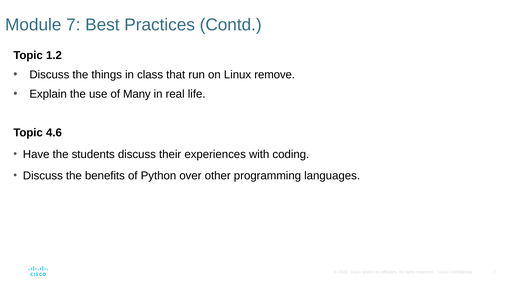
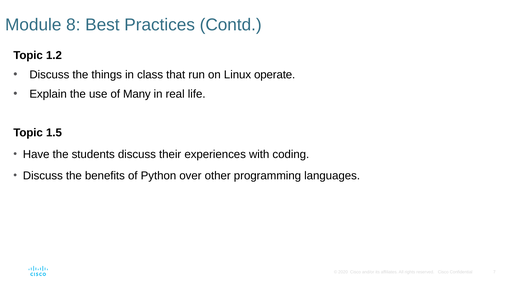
Module 7: 7 -> 8
remove: remove -> operate
4.6: 4.6 -> 1.5
